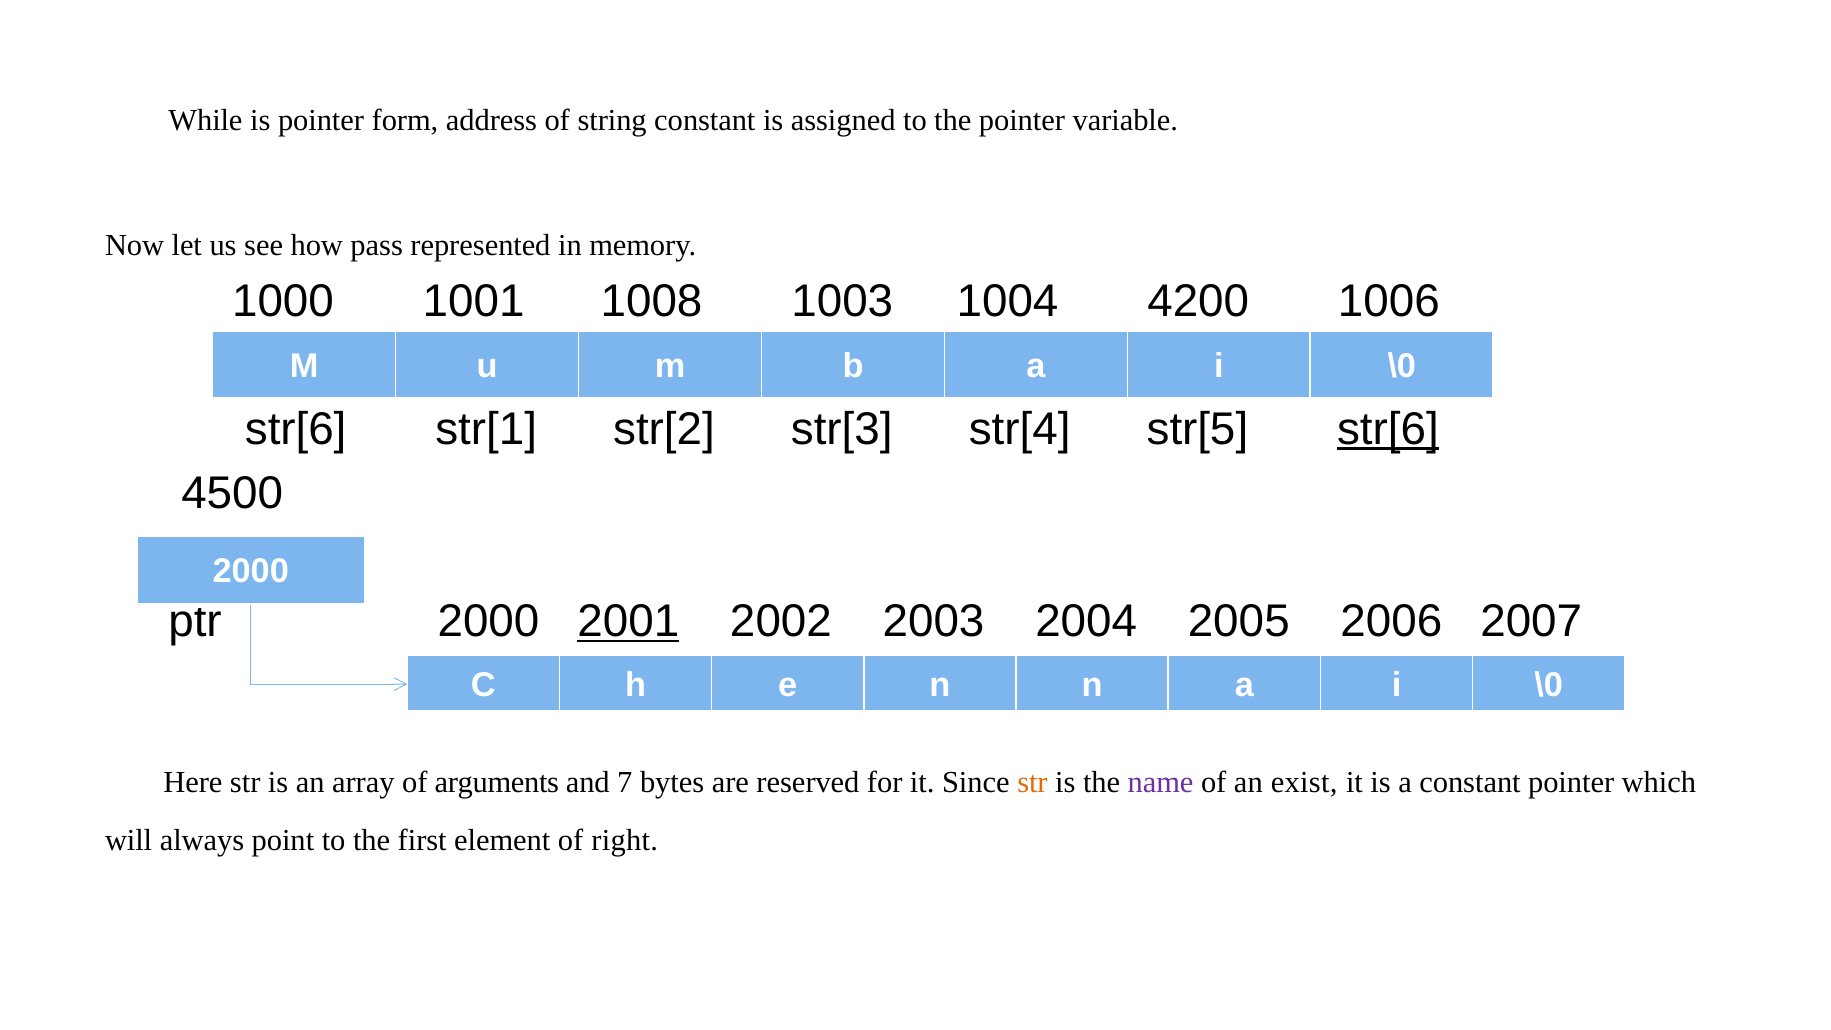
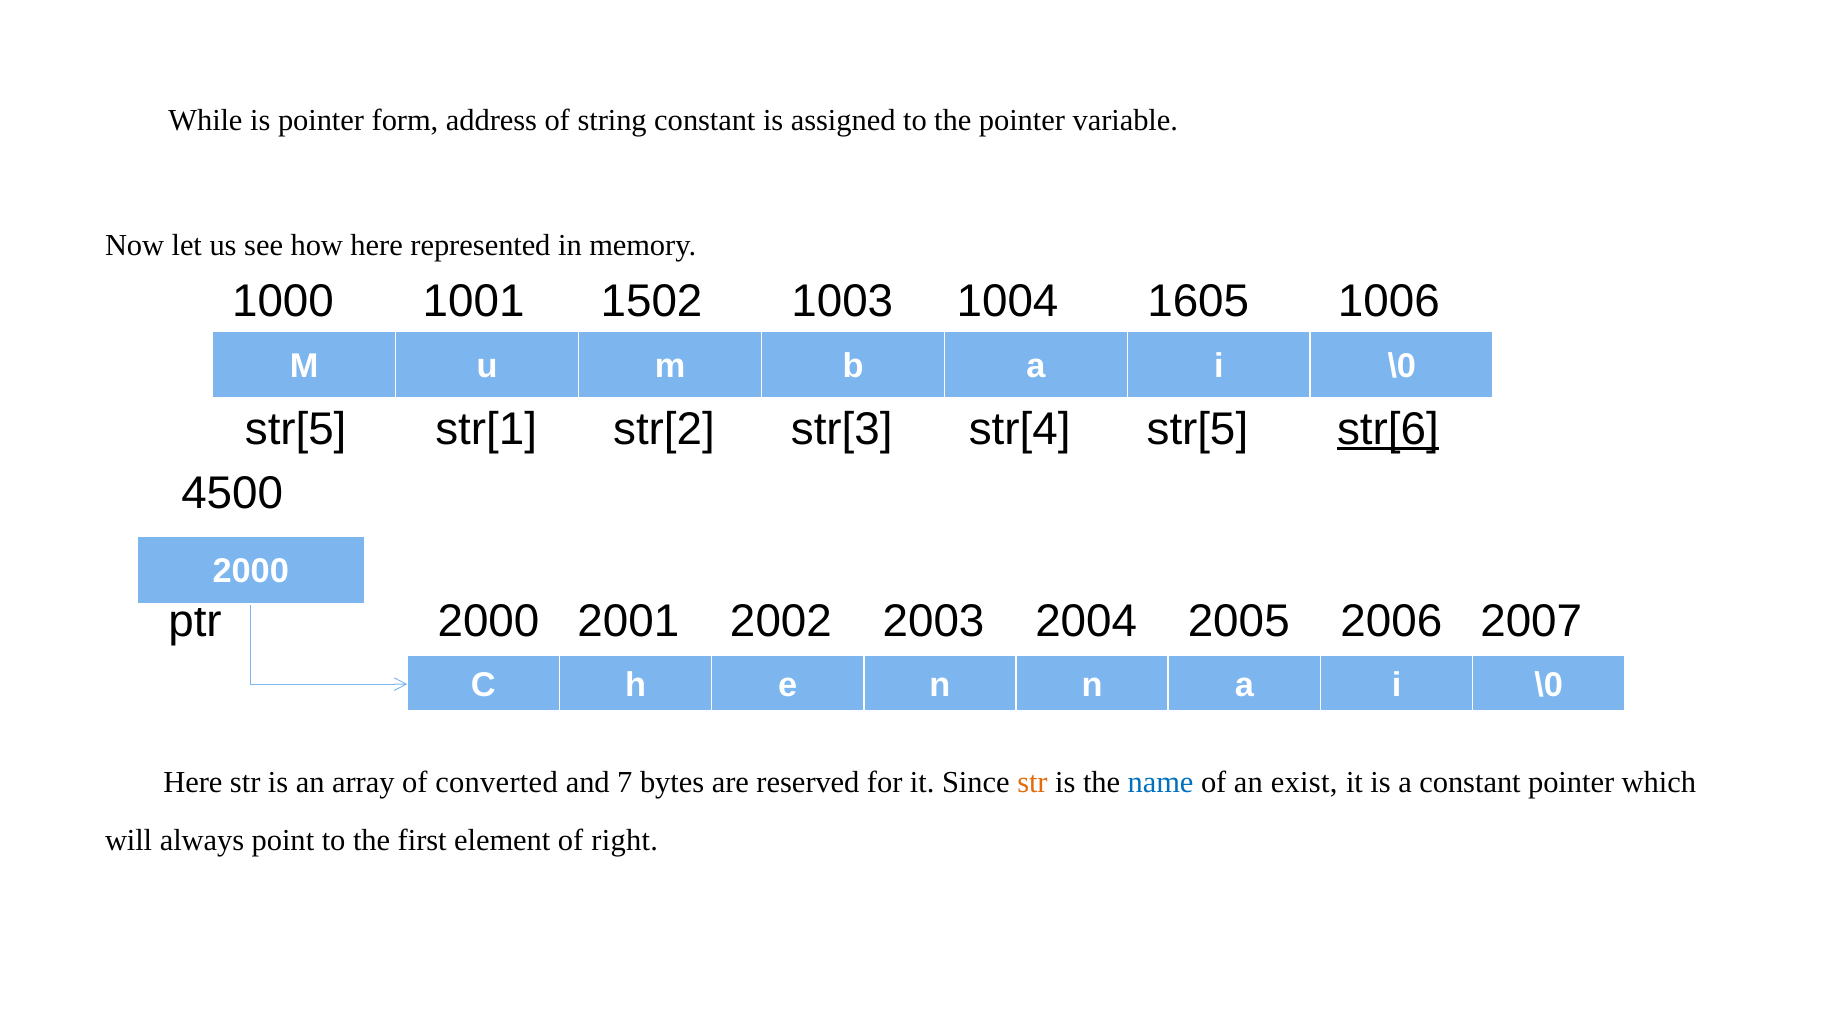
how pass: pass -> here
1008: 1008 -> 1502
4200: 4200 -> 1605
str[6 at (296, 429): str[6 -> str[5
2001 underline: present -> none
arguments: arguments -> converted
name colour: purple -> blue
